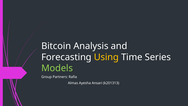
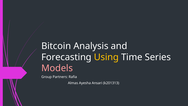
Models colour: light green -> pink
